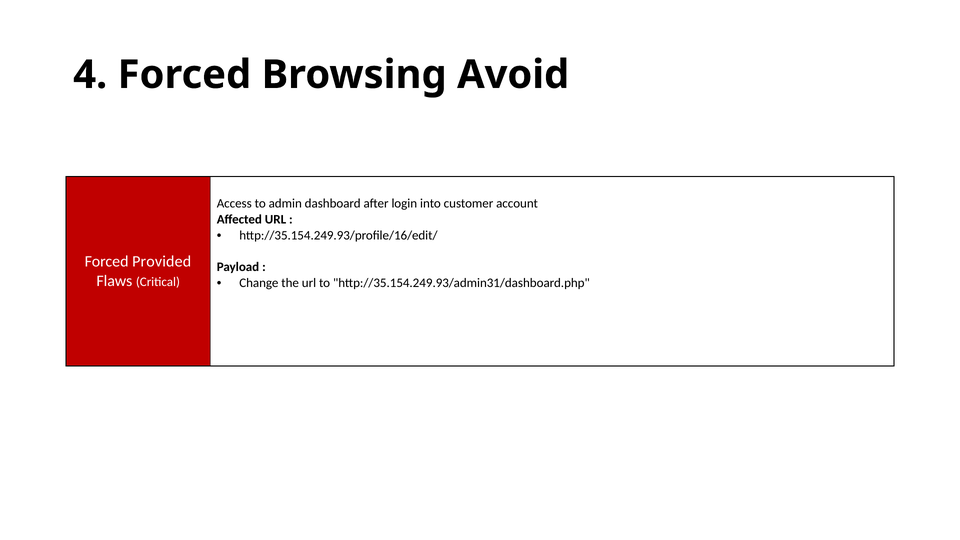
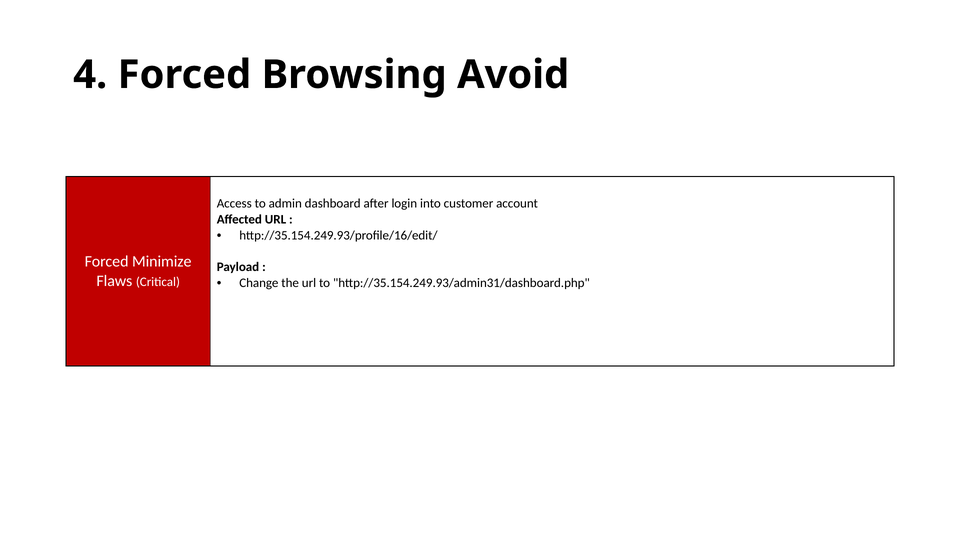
Provided: Provided -> Minimize
